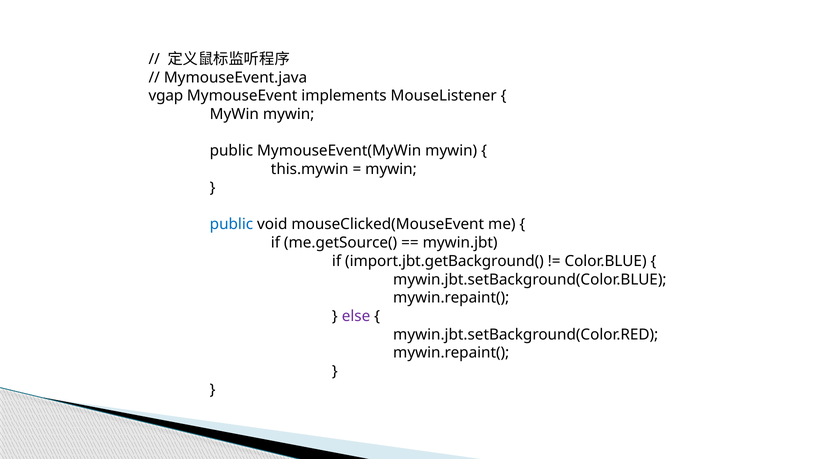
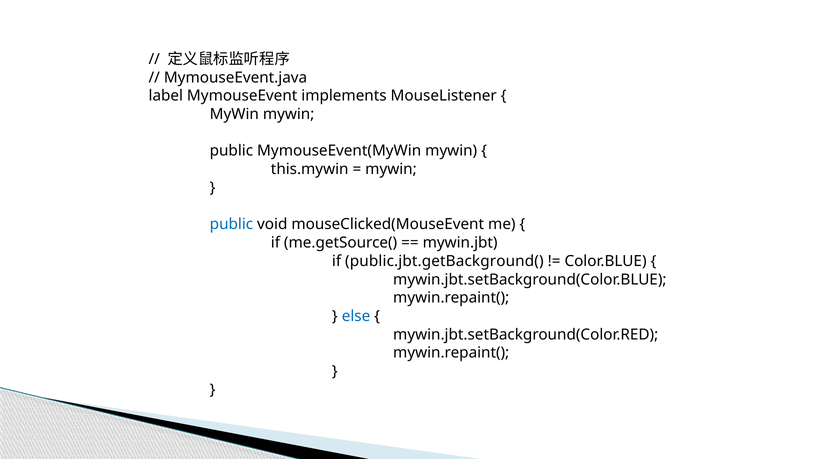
vgap: vgap -> label
import.jbt.getBackground(: import.jbt.getBackground( -> public.jbt.getBackground(
else colour: purple -> blue
